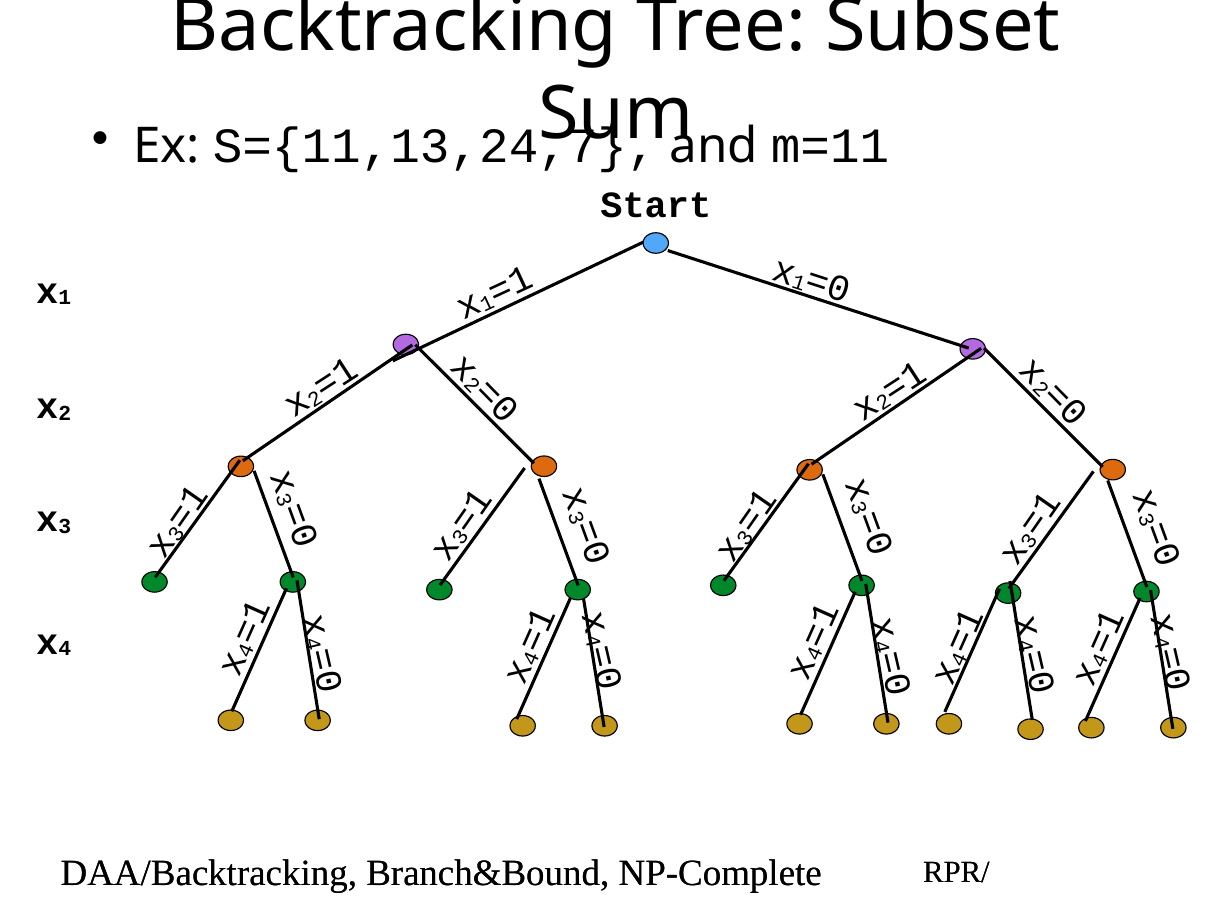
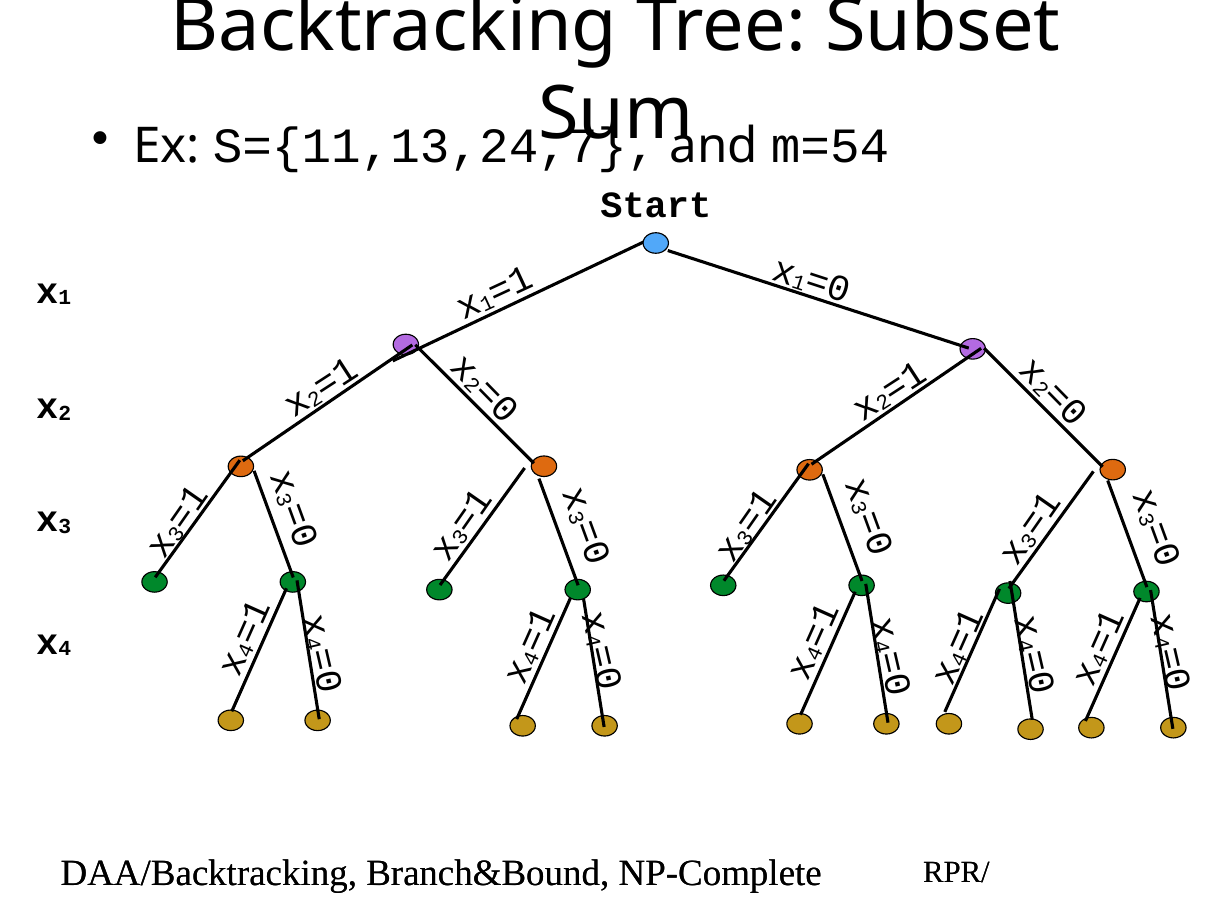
m=11: m=11 -> m=54
